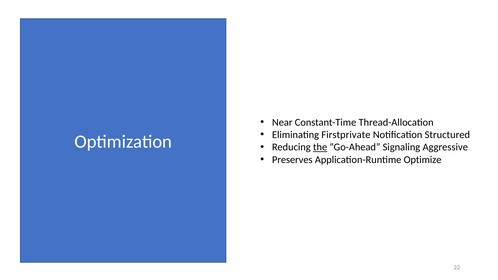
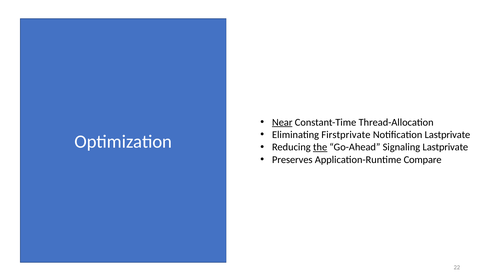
Near underline: none -> present
Notification Structured: Structured -> Lastprivate
Signaling Aggressive: Aggressive -> Lastprivate
Optimize: Optimize -> Compare
